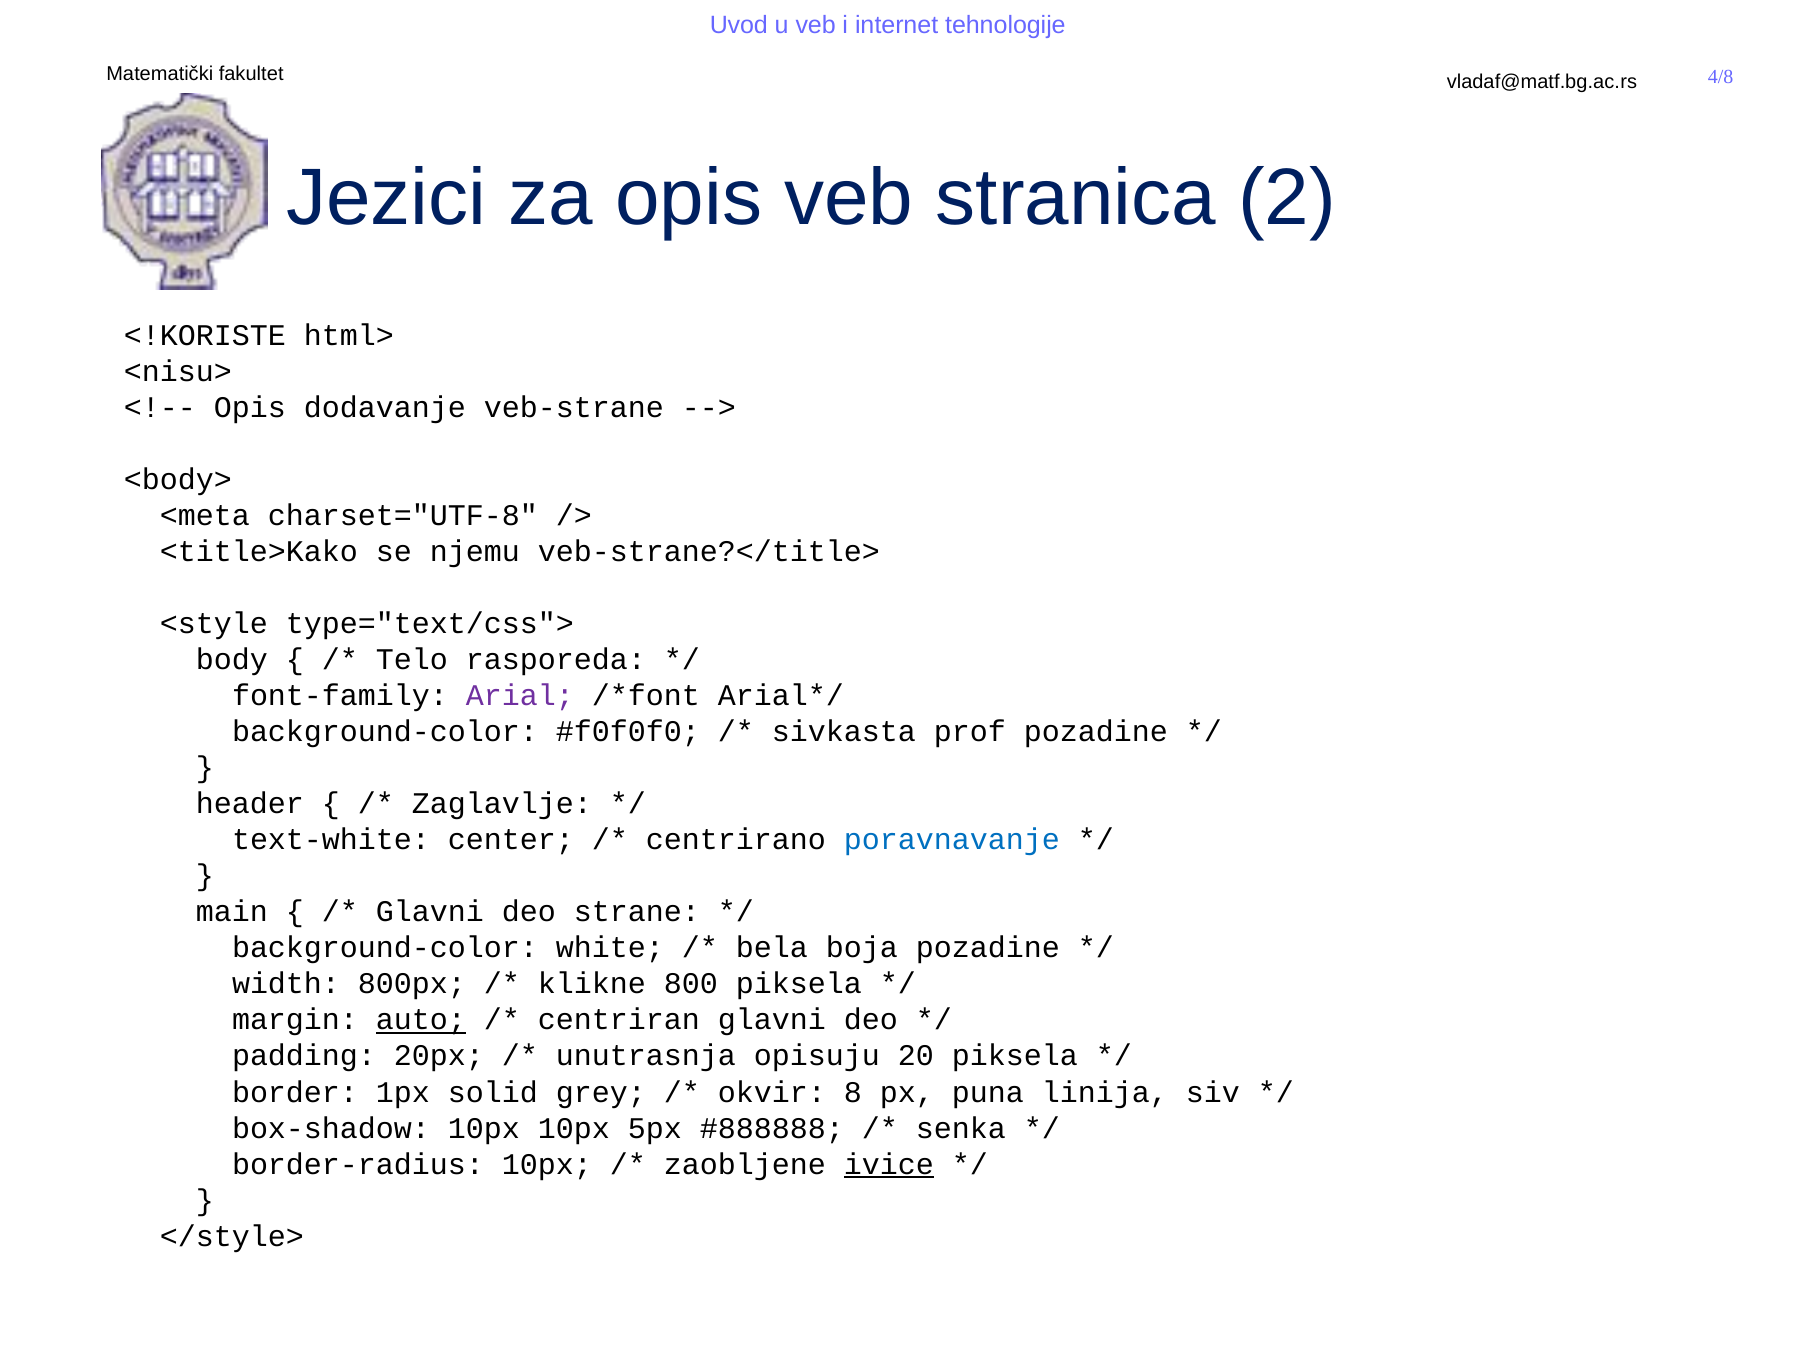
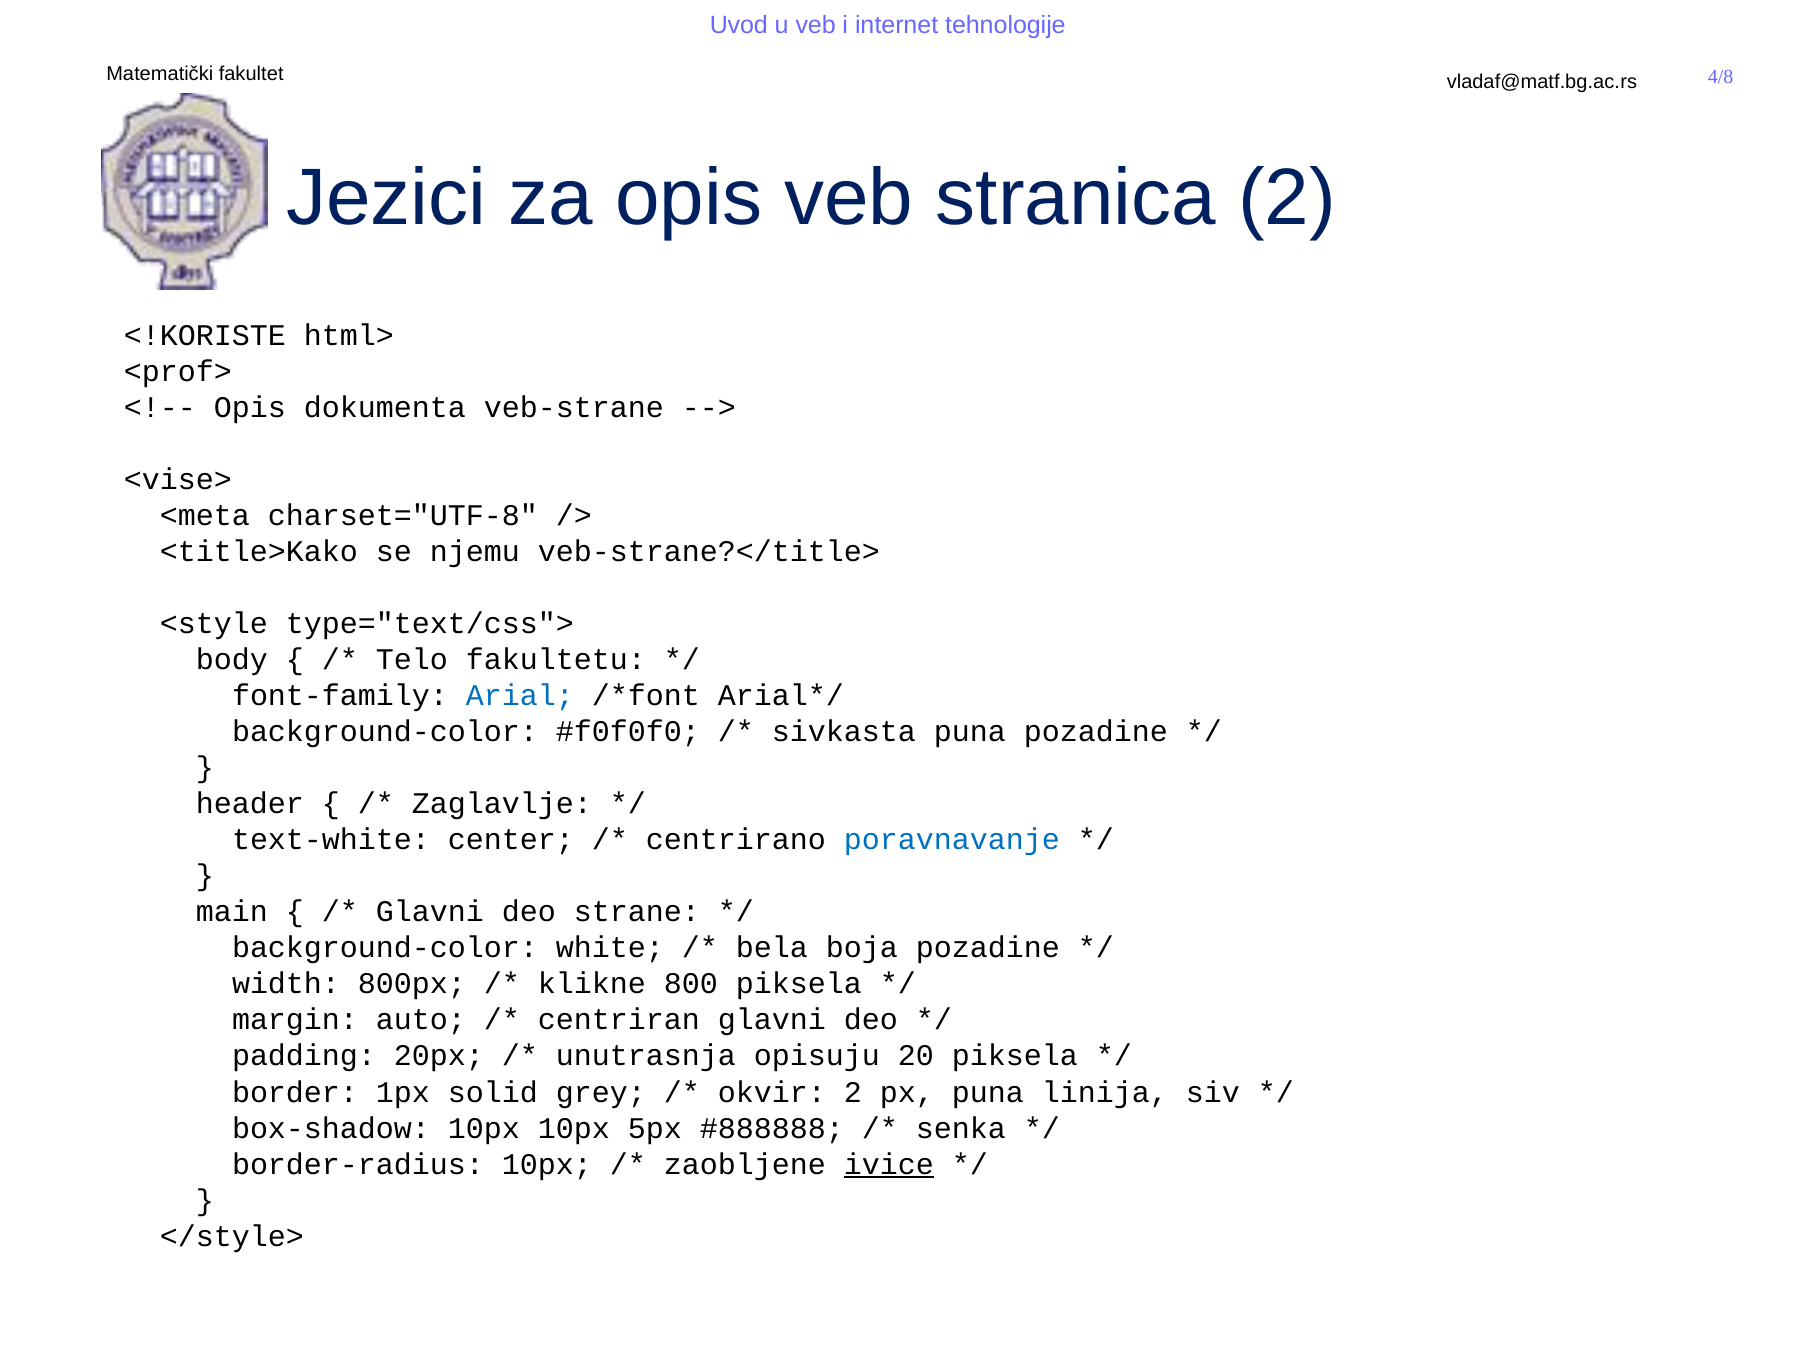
<nisu>: <nisu> -> <prof>
dodavanje: dodavanje -> dokumenta
<body>: <body> -> <vise>
rasporeda: rasporeda -> fakultetu
Arial colour: purple -> blue
sivkasta prof: prof -> puna
auto underline: present -> none
okvir 8: 8 -> 2
